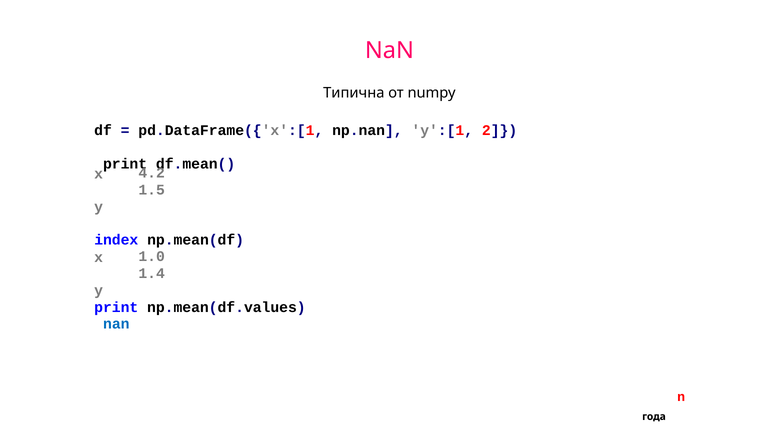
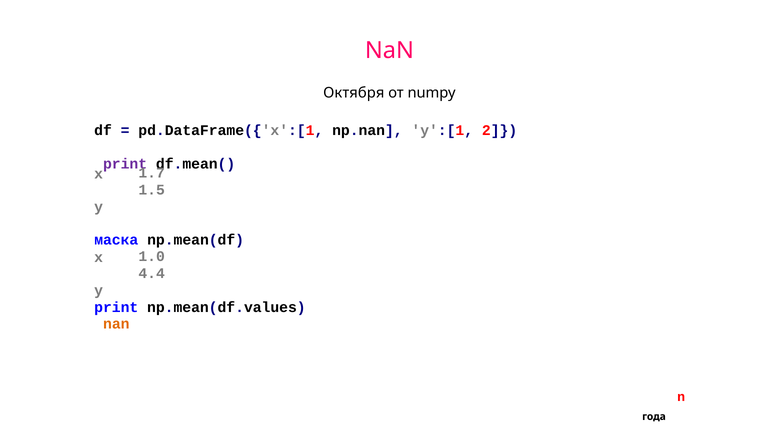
Типична at (354, 93): Типична -> Октября
print at (125, 164) colour: black -> purple
4.2: 4.2 -> 1.7
index: index -> маска
1.4: 1.4 -> 4.4
nan at (116, 324) colour: blue -> orange
